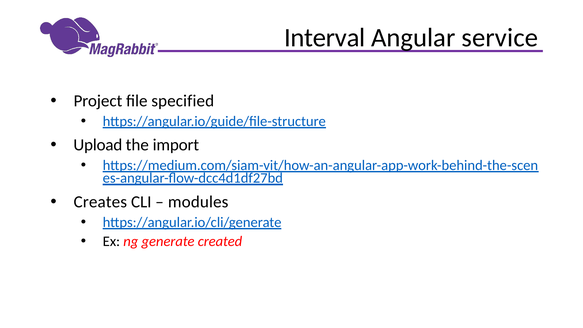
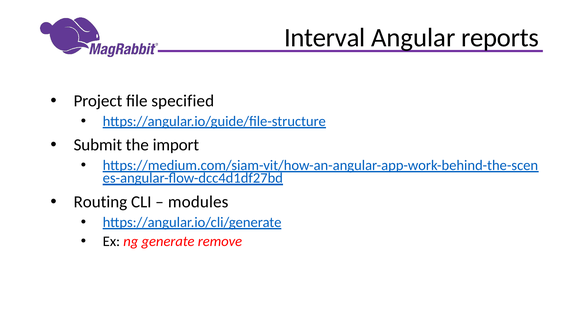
service: service -> reports
Upload: Upload -> Submit
Creates: Creates -> Routing
created: created -> remove
